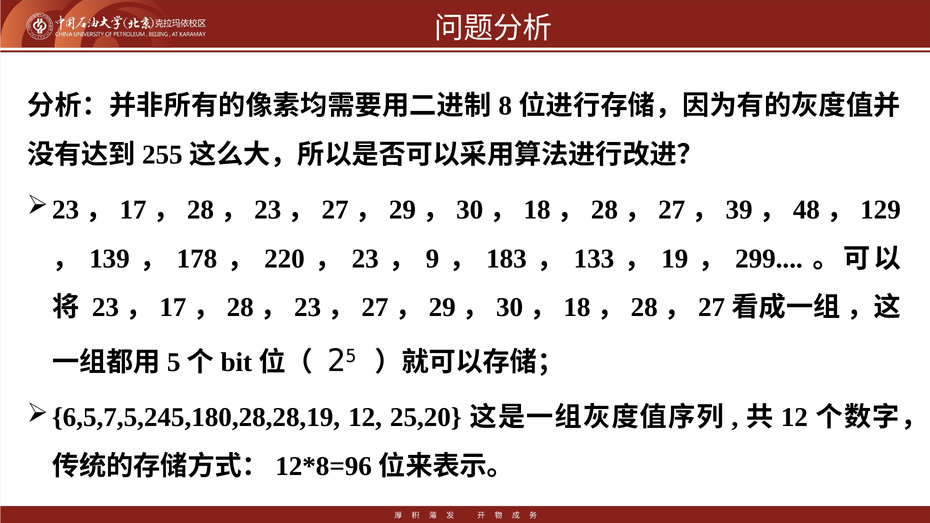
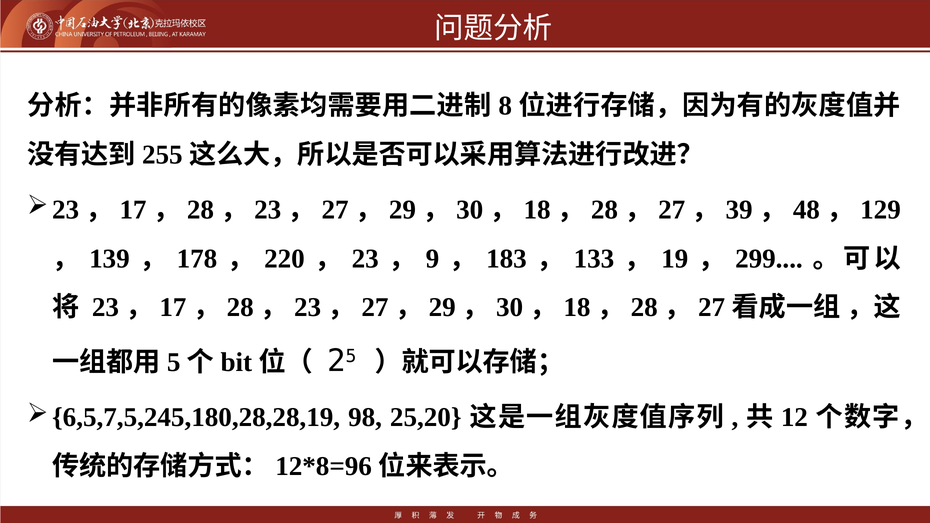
12 at (365, 418): 12 -> 98
